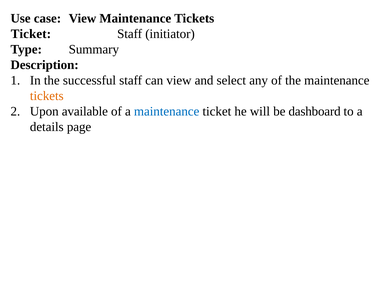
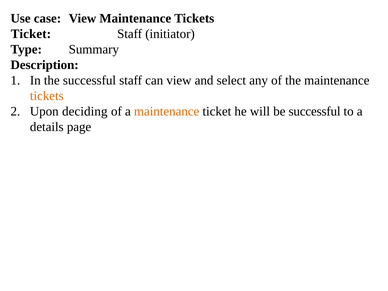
available: available -> deciding
maintenance at (167, 111) colour: blue -> orange
be dashboard: dashboard -> successful
